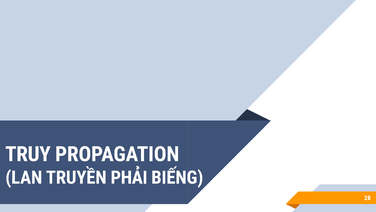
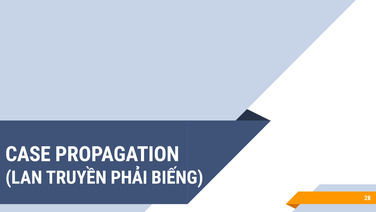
TRUY: TRUY -> CASE
